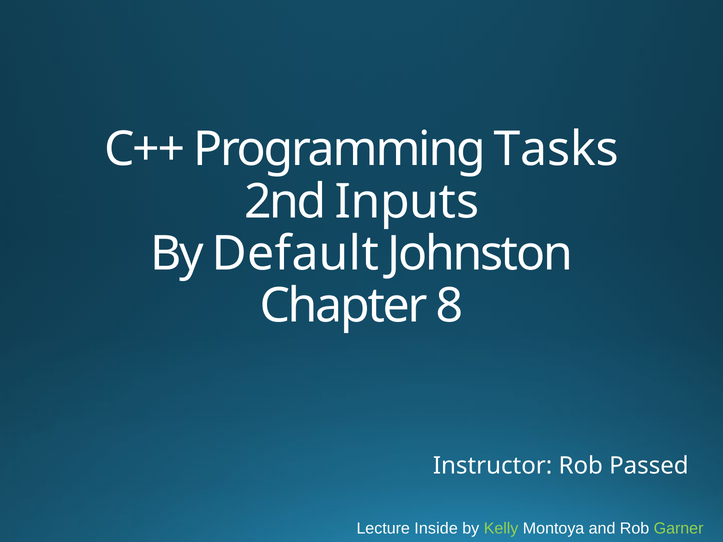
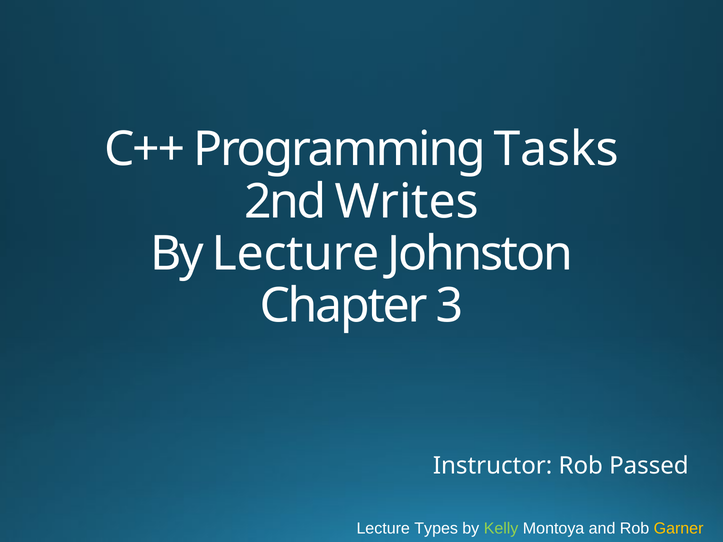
Inputs: Inputs -> Writes
By Default: Default -> Lecture
8: 8 -> 3
Inside: Inside -> Types
Garner colour: light green -> yellow
